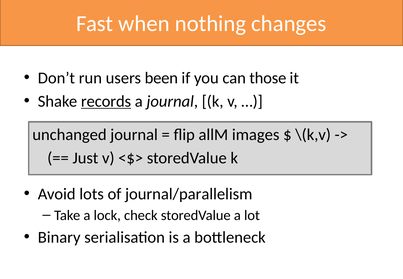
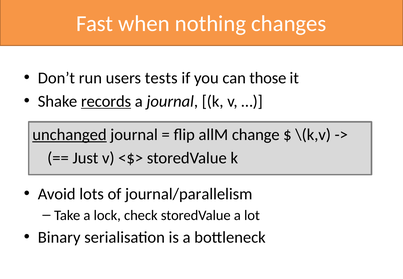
been: been -> tests
unchanged underline: none -> present
images: images -> change
